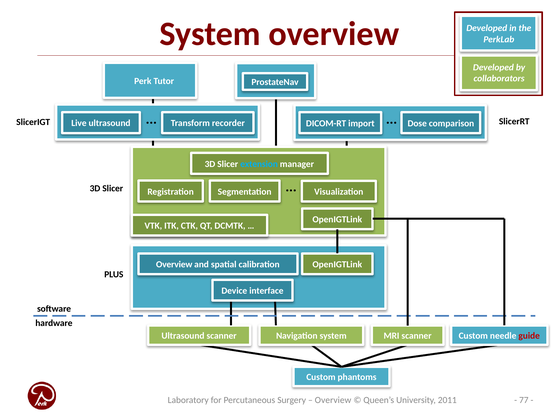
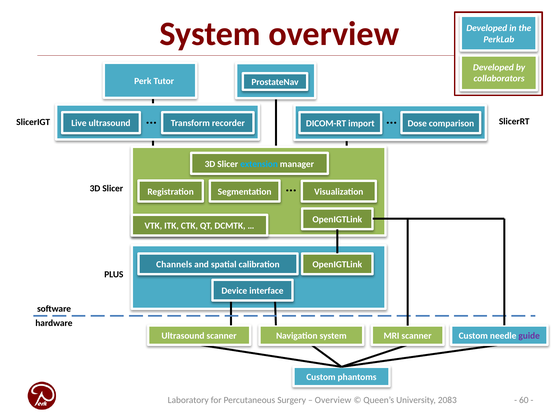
Overview at (174, 265): Overview -> Channels
guide colour: red -> purple
77: 77 -> 60
2011: 2011 -> 2083
